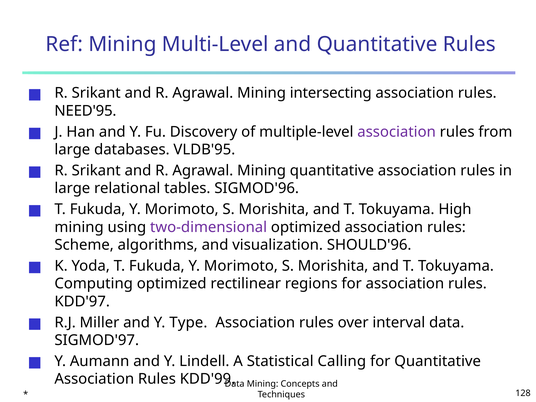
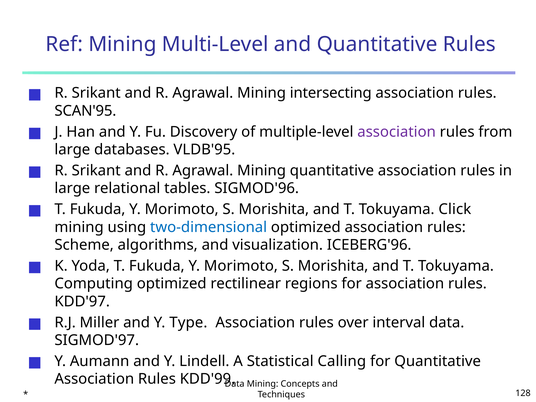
NEED'95: NEED'95 -> SCAN'95
High: High -> Click
two-dimensional colour: purple -> blue
SHOULD'96: SHOULD'96 -> ICEBERG'96
